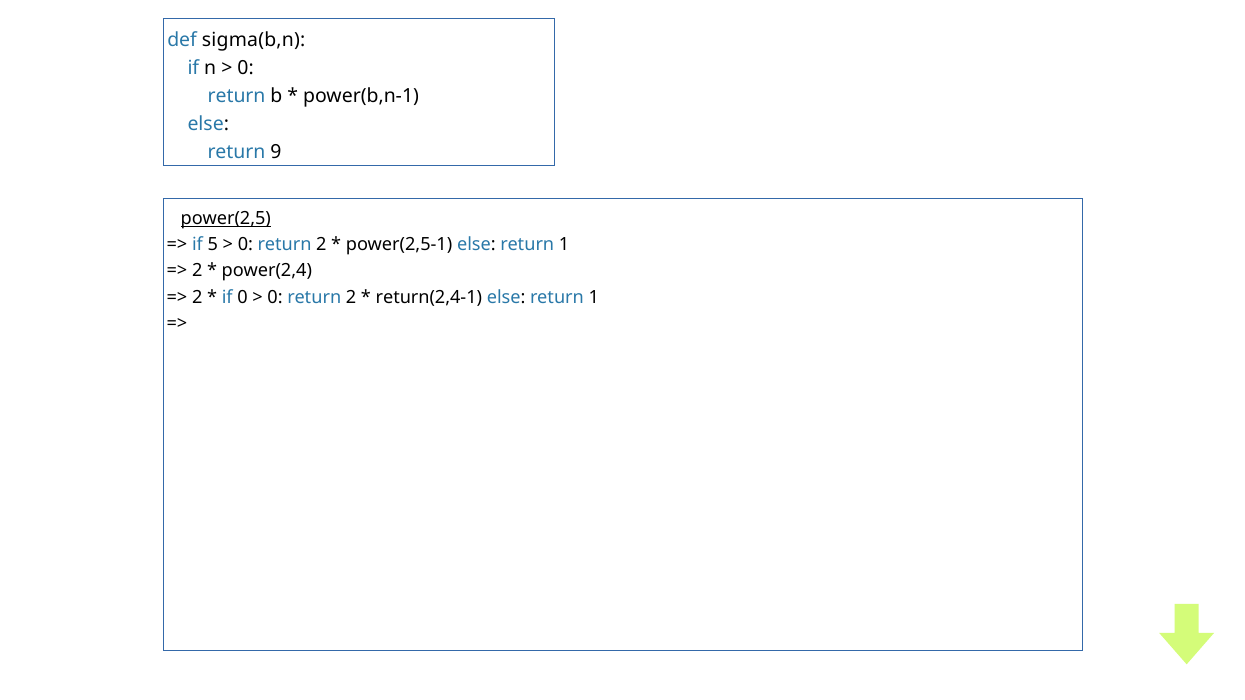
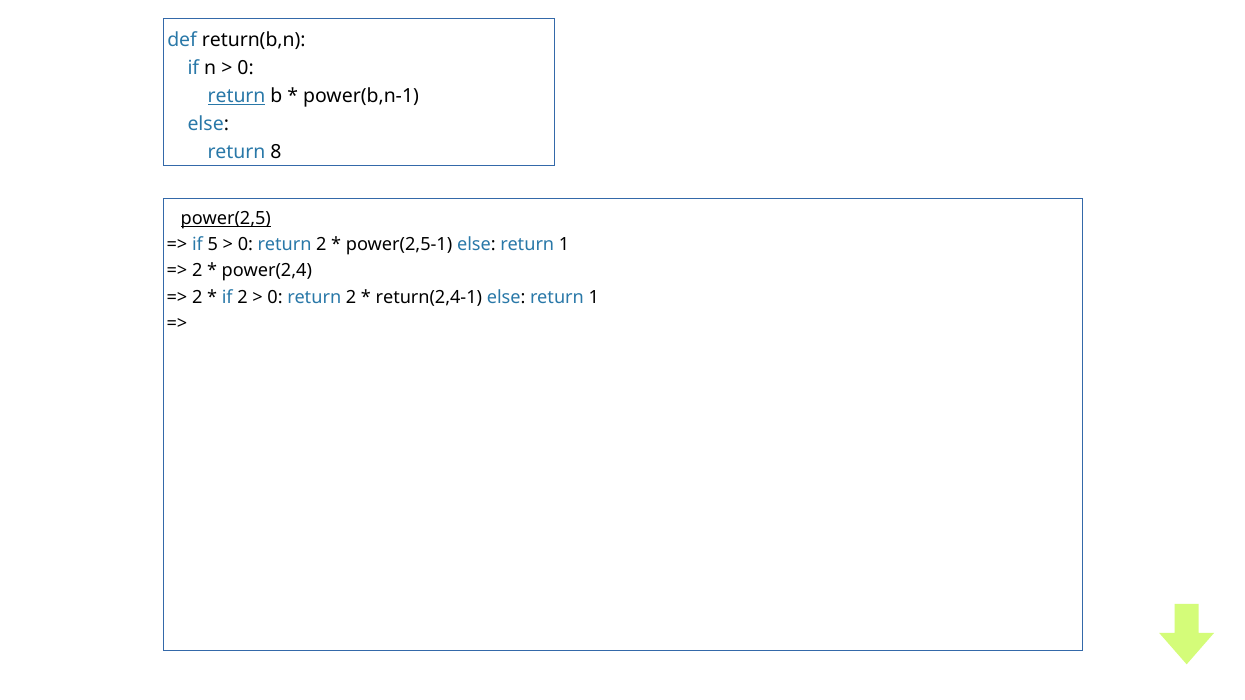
sigma(b,n: sigma(b,n -> return(b,n
return at (237, 96) underline: none -> present
9: 9 -> 8
if 0: 0 -> 2
